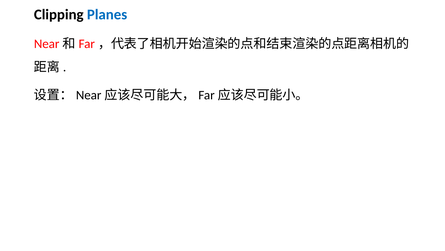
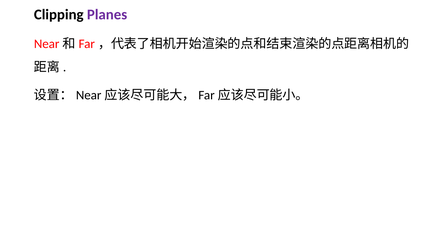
Planes colour: blue -> purple
